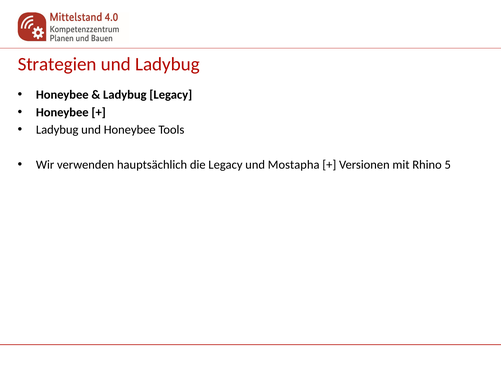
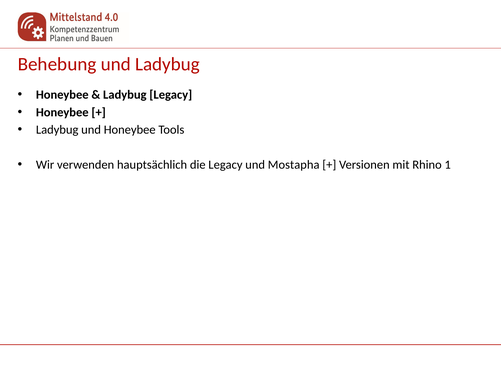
Strategien: Strategien -> Behebung
5: 5 -> 1
